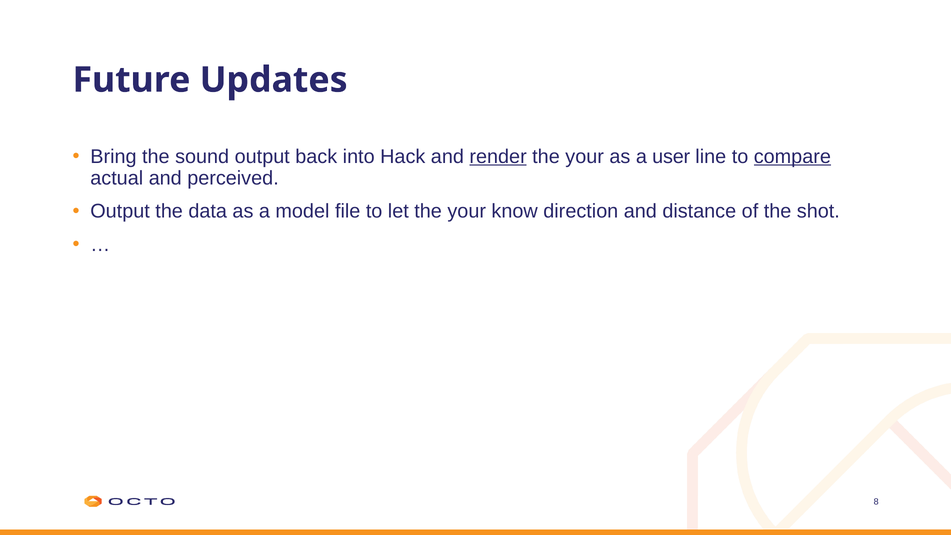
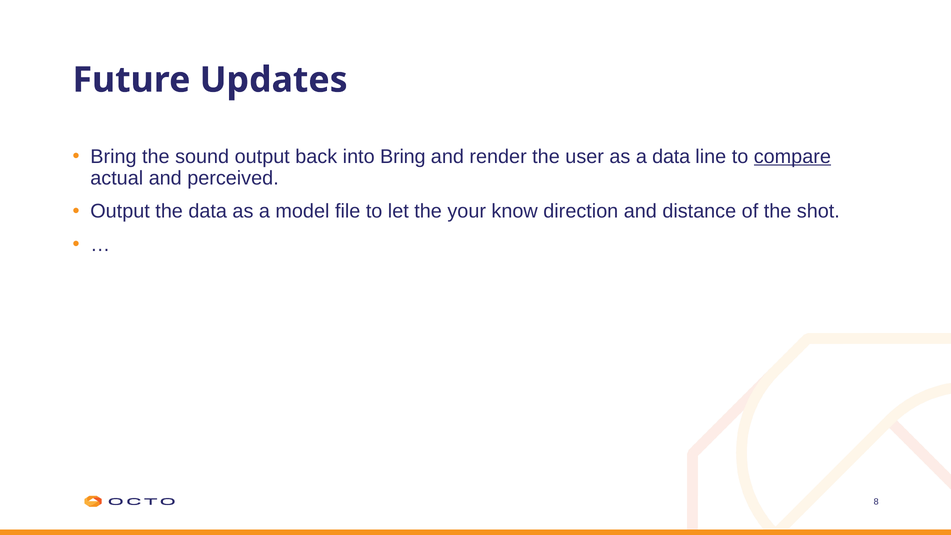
into Hack: Hack -> Bring
render underline: present -> none
your at (585, 157): your -> user
a user: user -> data
